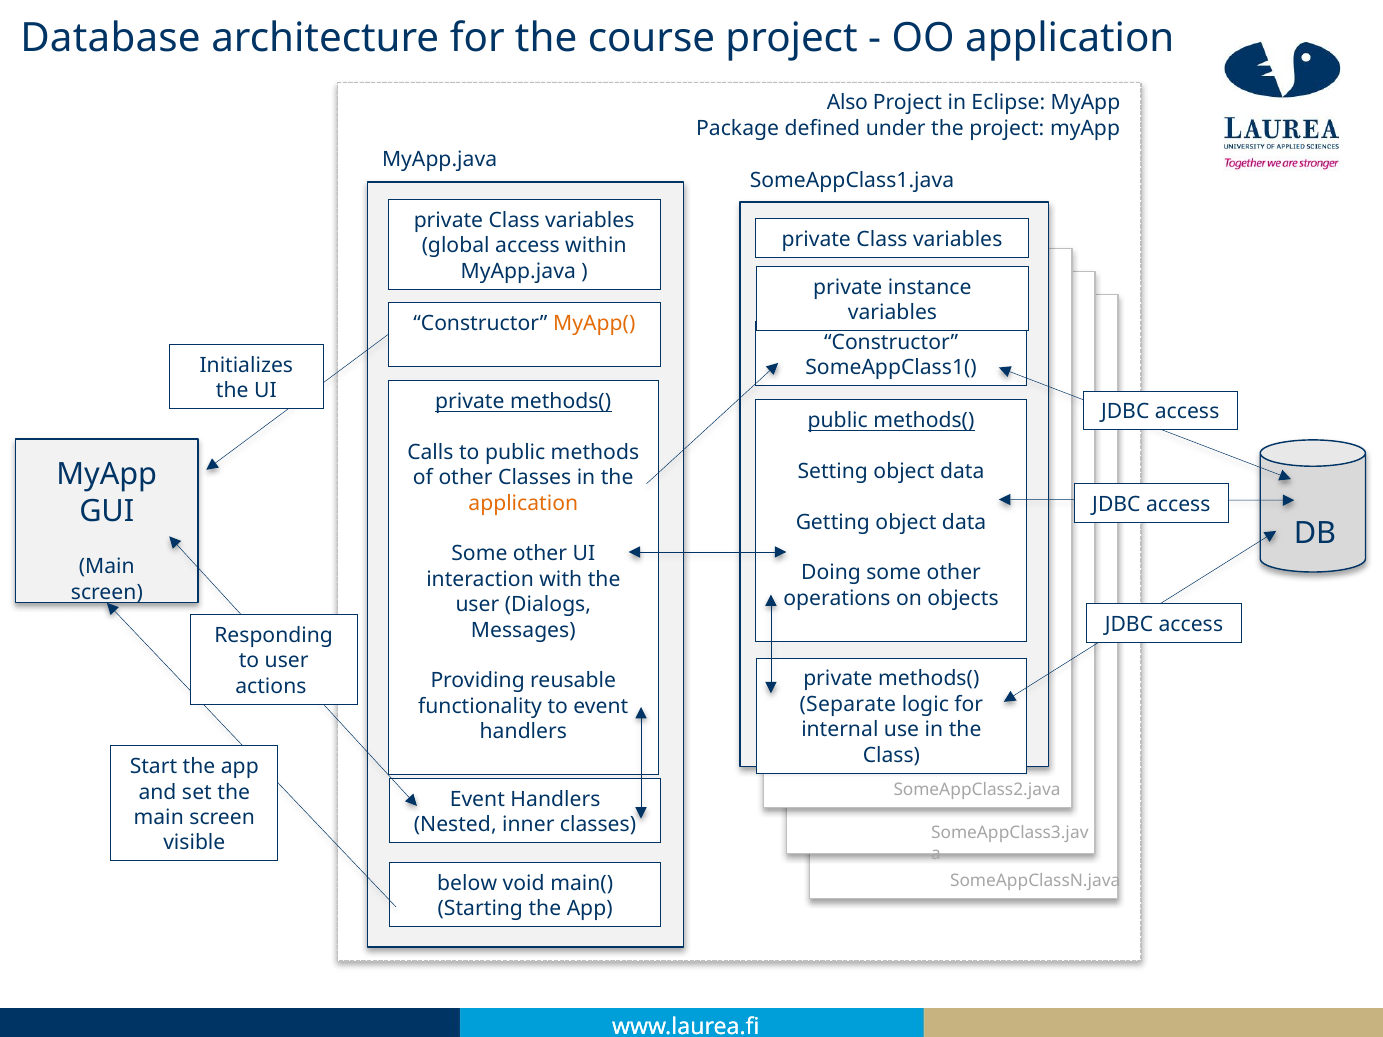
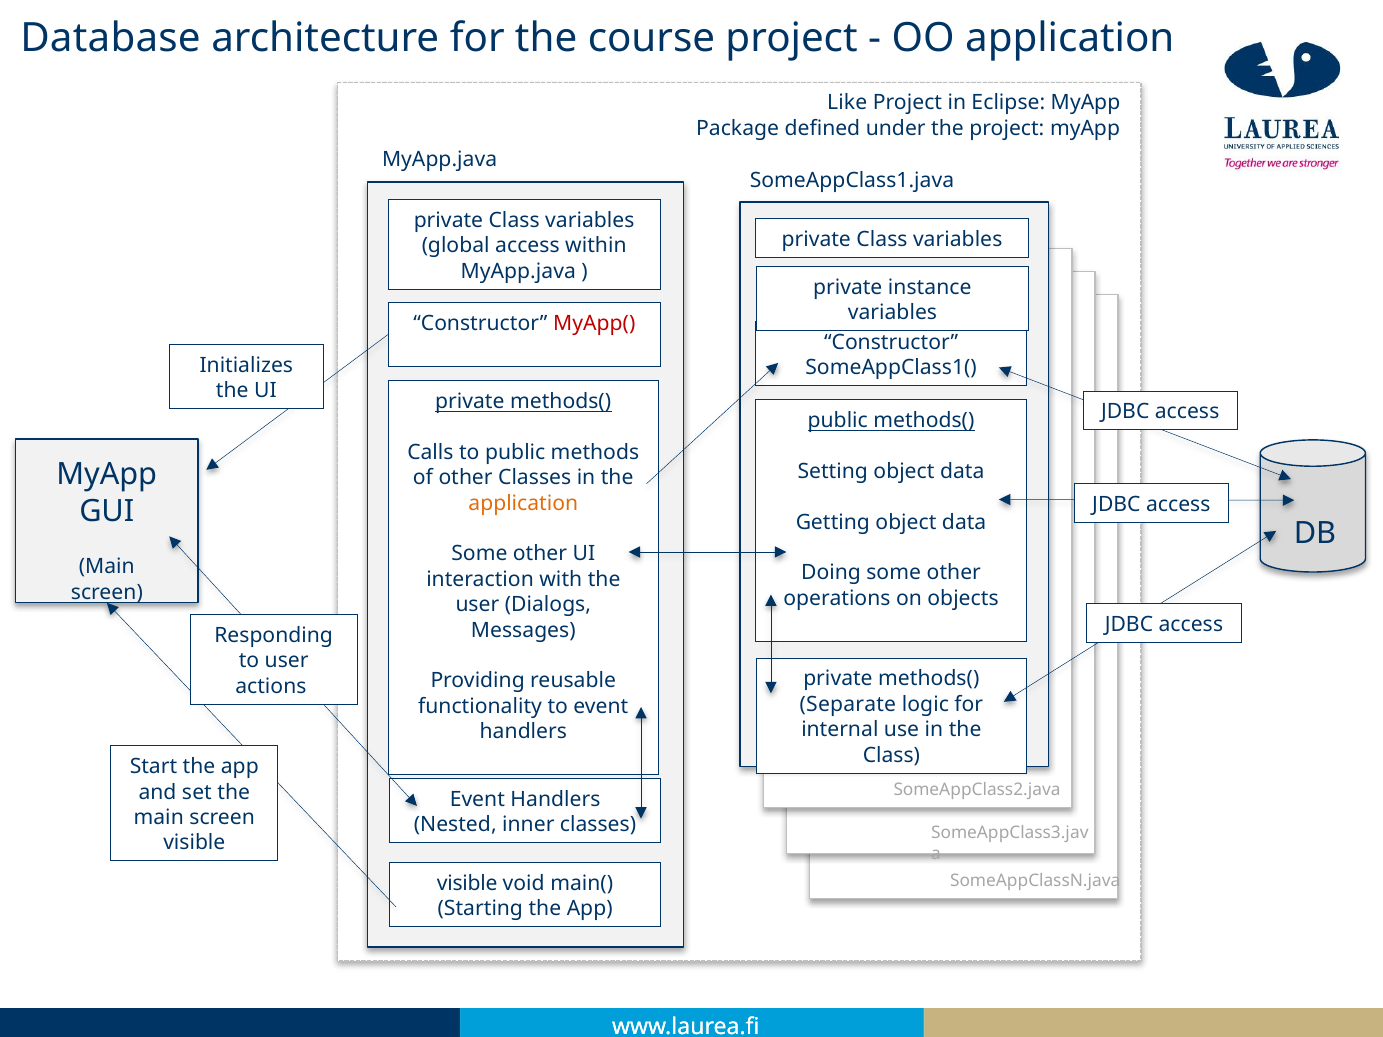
Also: Also -> Like
MyApp( colour: orange -> red
below at (467, 884): below -> visible
